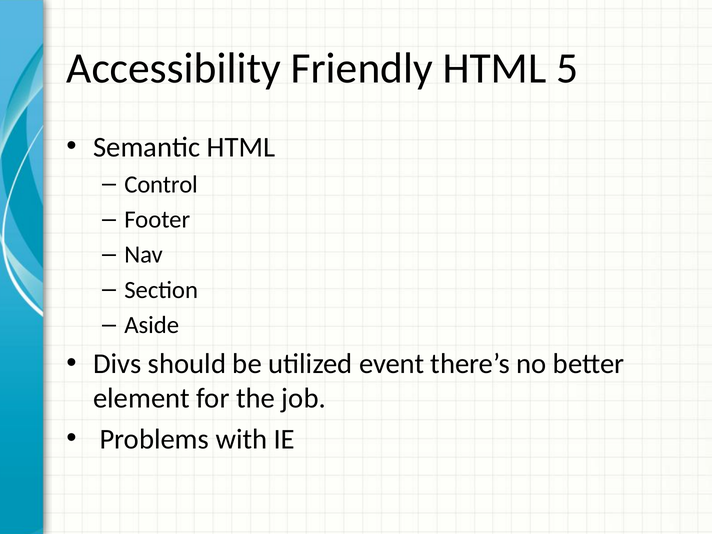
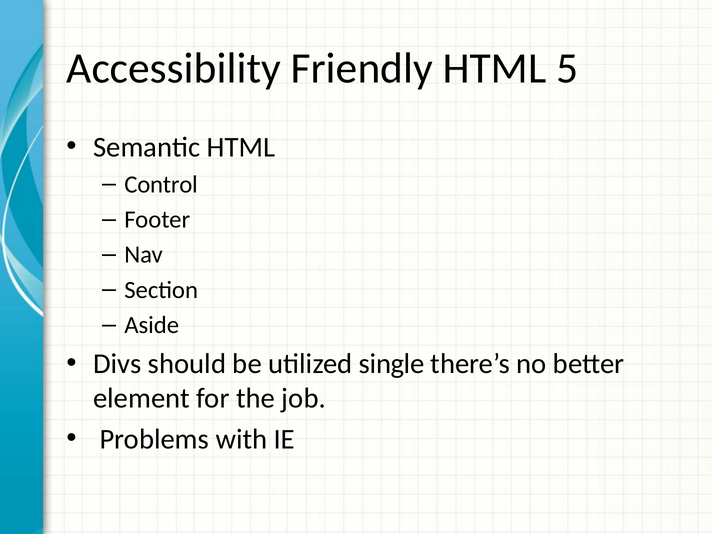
event: event -> single
